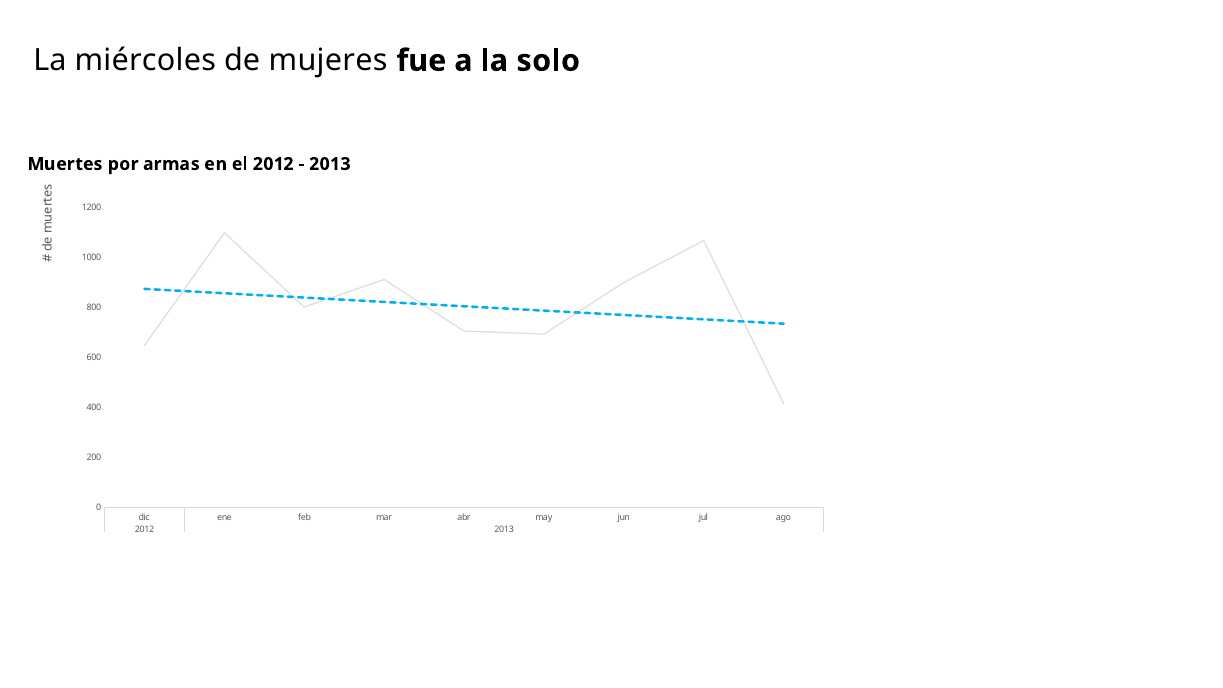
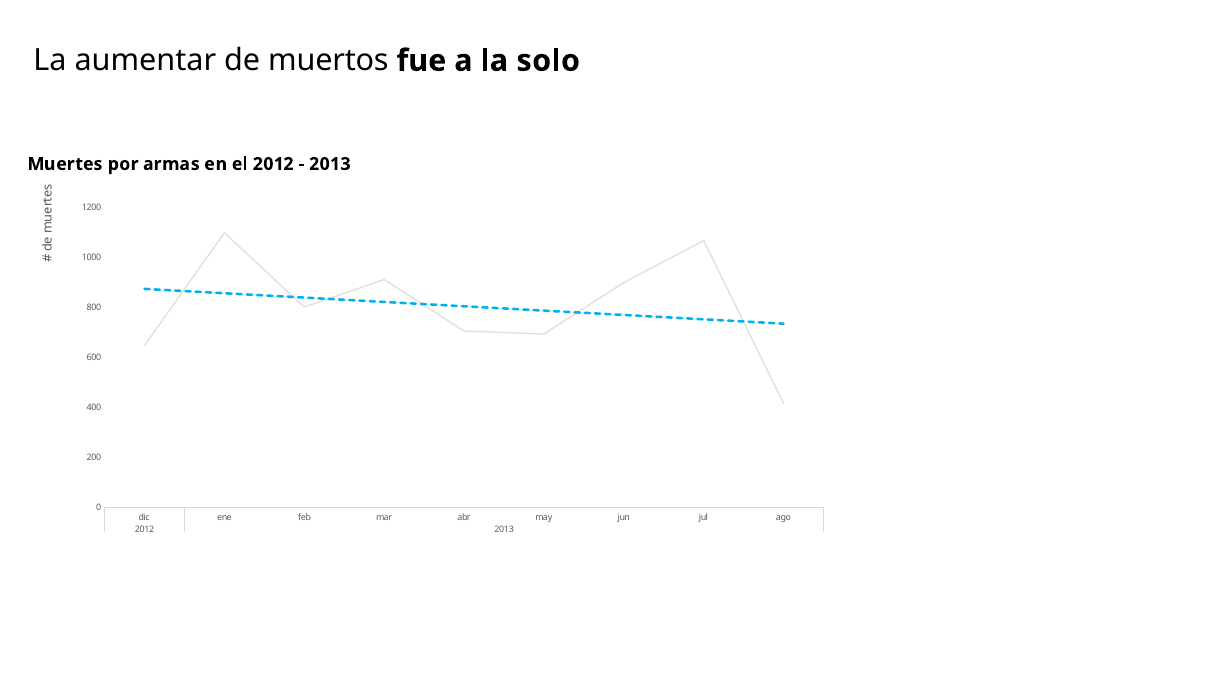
miércoles: miércoles -> aumentar
mujeres: mujeres -> muertos
